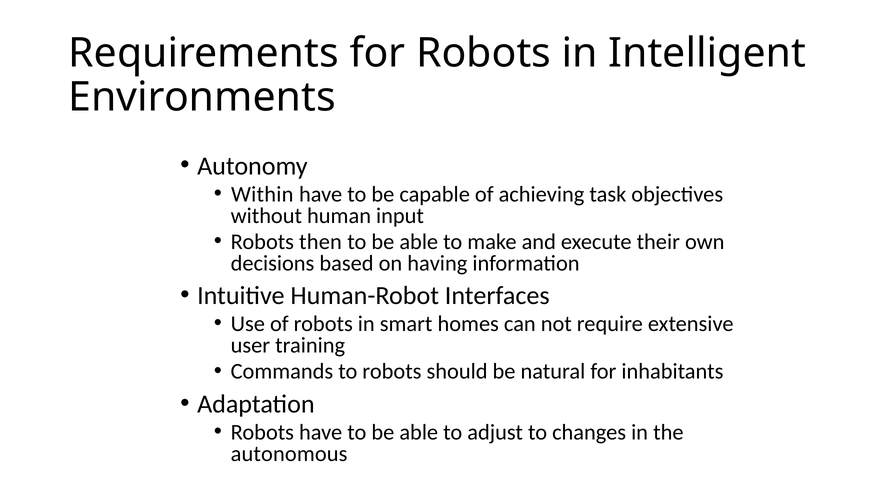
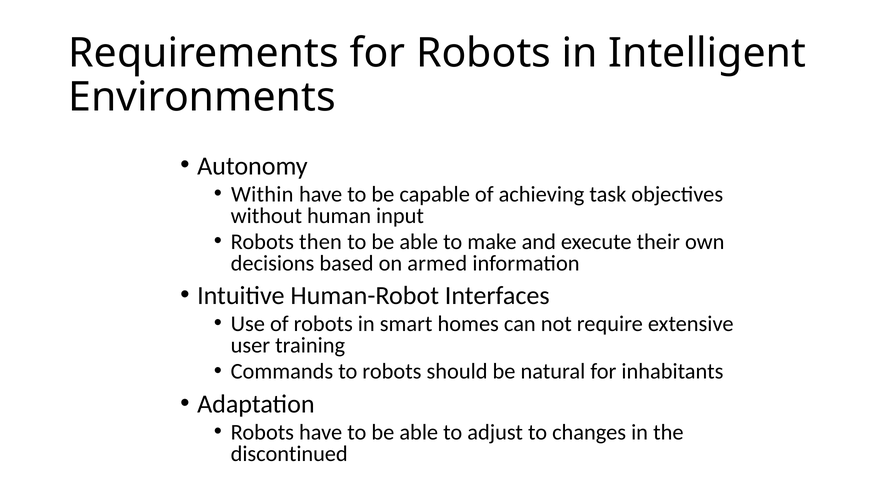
having: having -> armed
autonomous: autonomous -> discontinued
